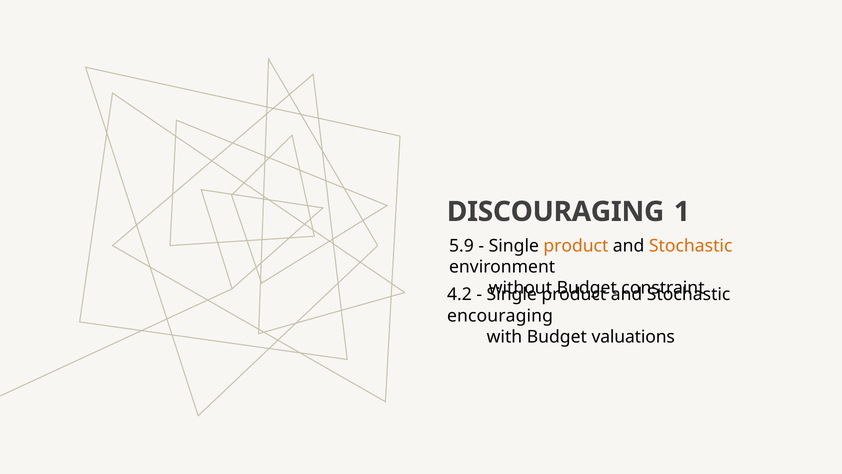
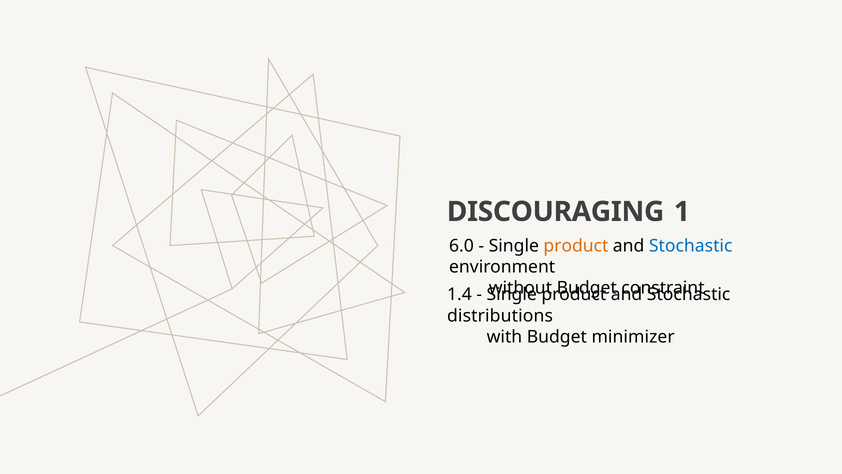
5.9: 5.9 -> 6.0
Stochastic at (691, 246) colour: orange -> blue
4.2: 4.2 -> 1.4
encouraging: encouraging -> distributions
valuations: valuations -> minimizer
